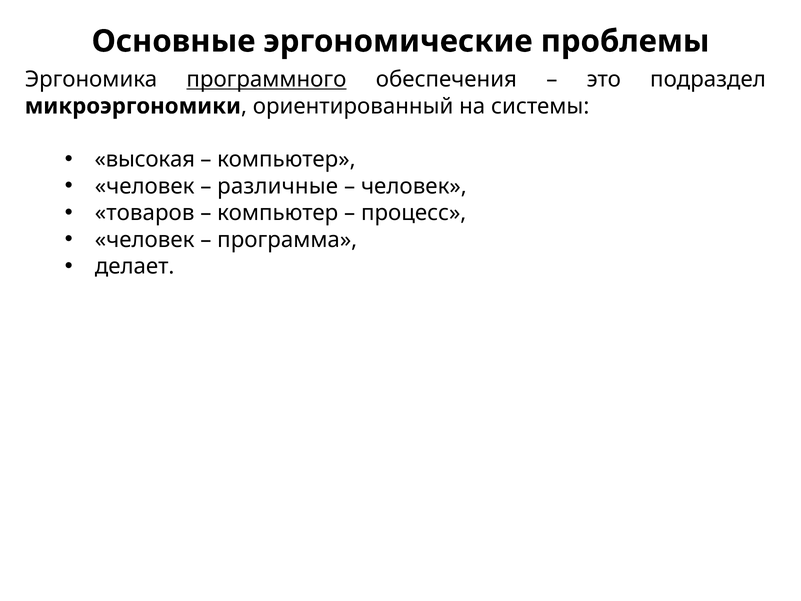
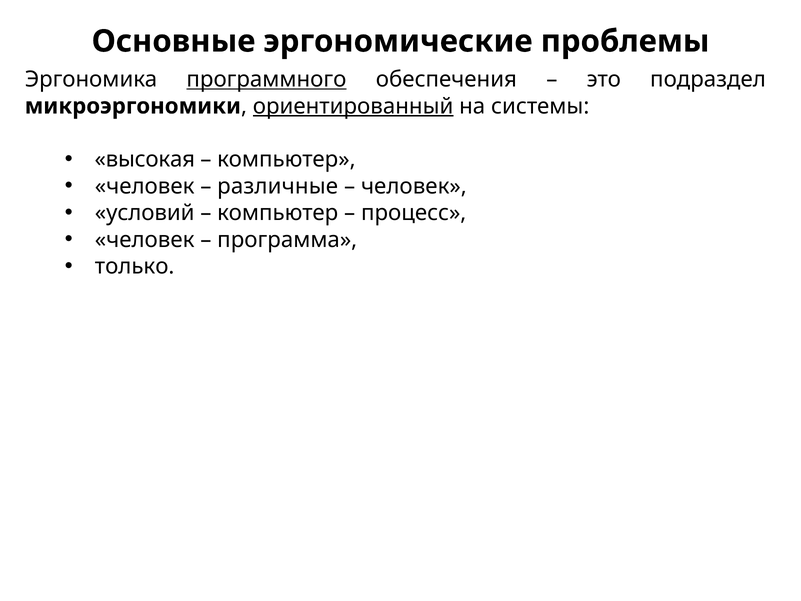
ориентированный underline: none -> present
товаров: товаров -> условий
делает: делает -> только
